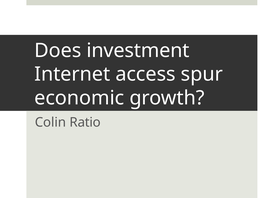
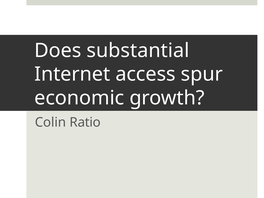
investment: investment -> substantial
